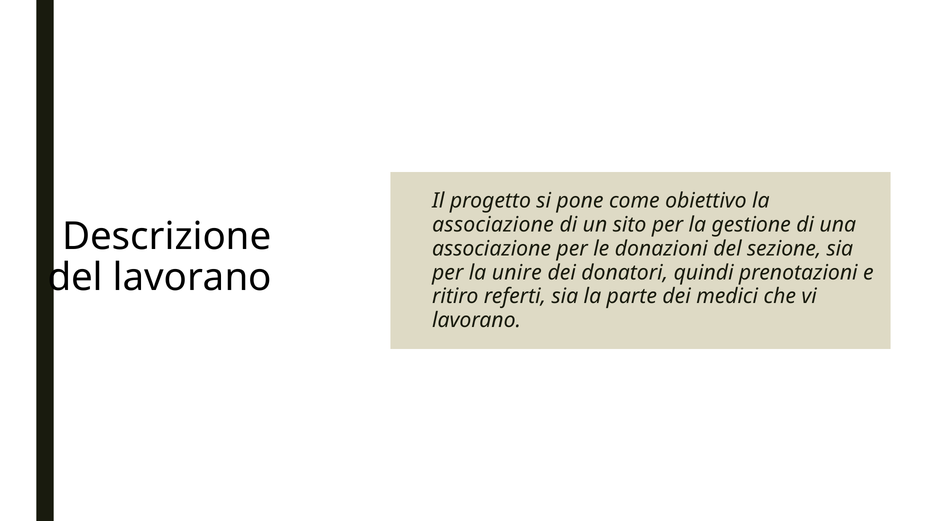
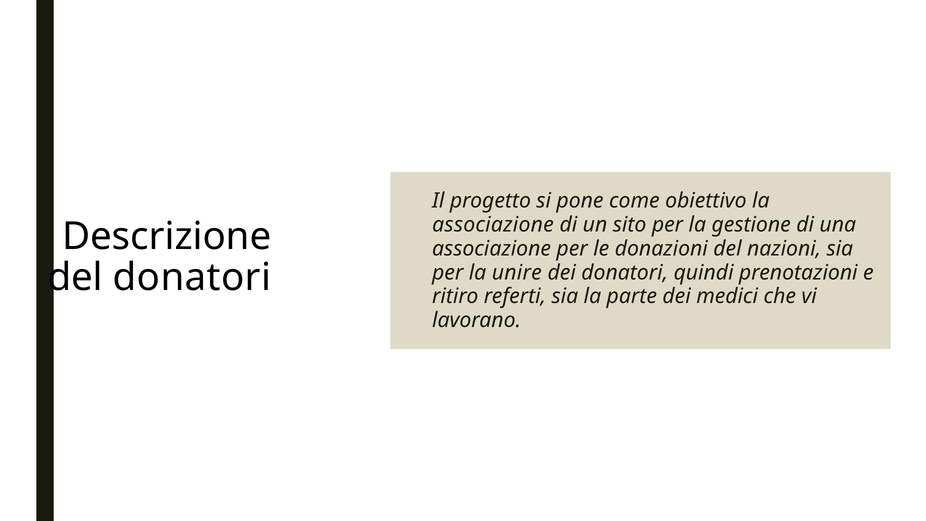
sezione: sezione -> nazioni
del lavorano: lavorano -> donatori
